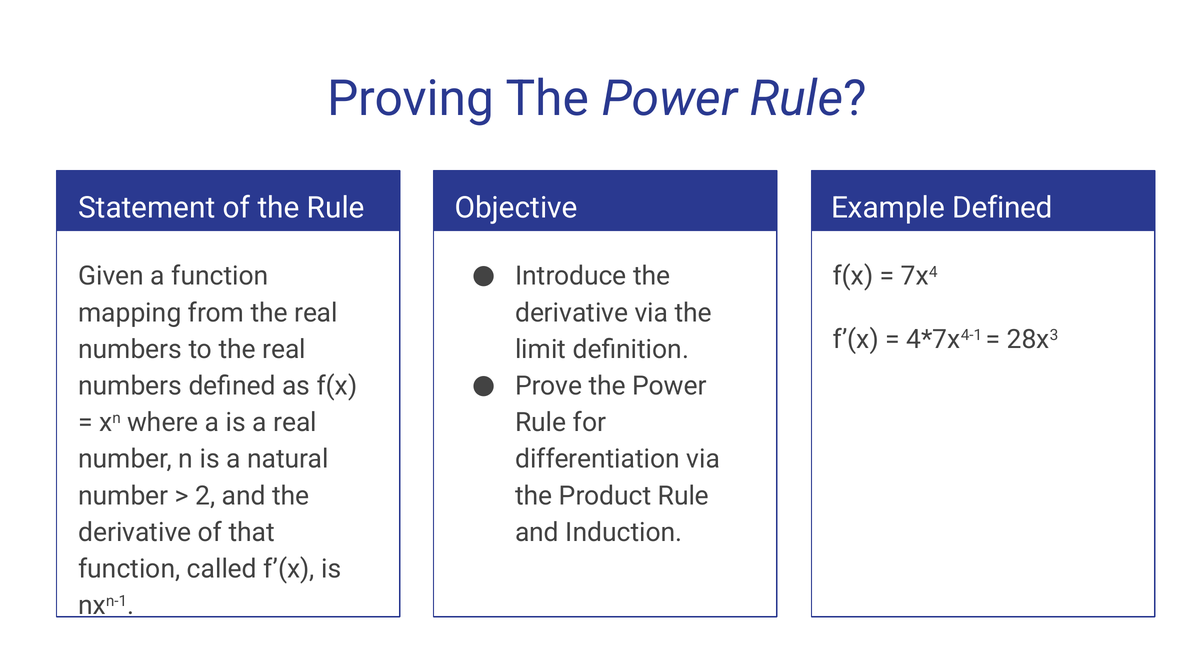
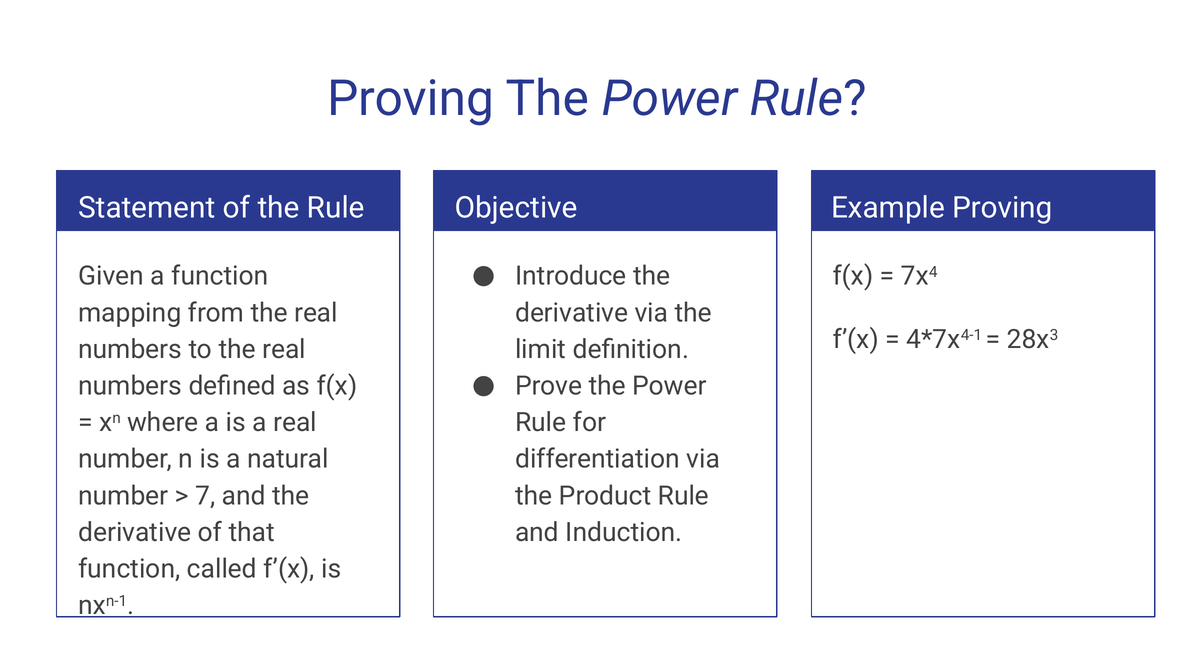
Example Defined: Defined -> Proving
2: 2 -> 7
